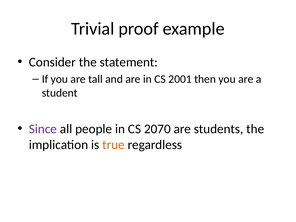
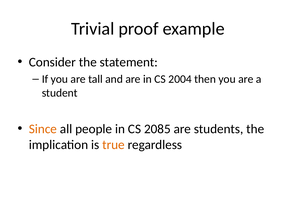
2001: 2001 -> 2004
Since colour: purple -> orange
2070: 2070 -> 2085
